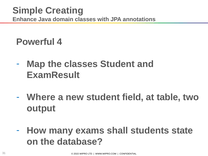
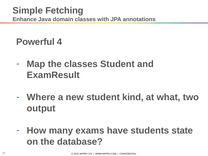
Creating: Creating -> Fetching
field: field -> kind
table: table -> what
shall: shall -> have
